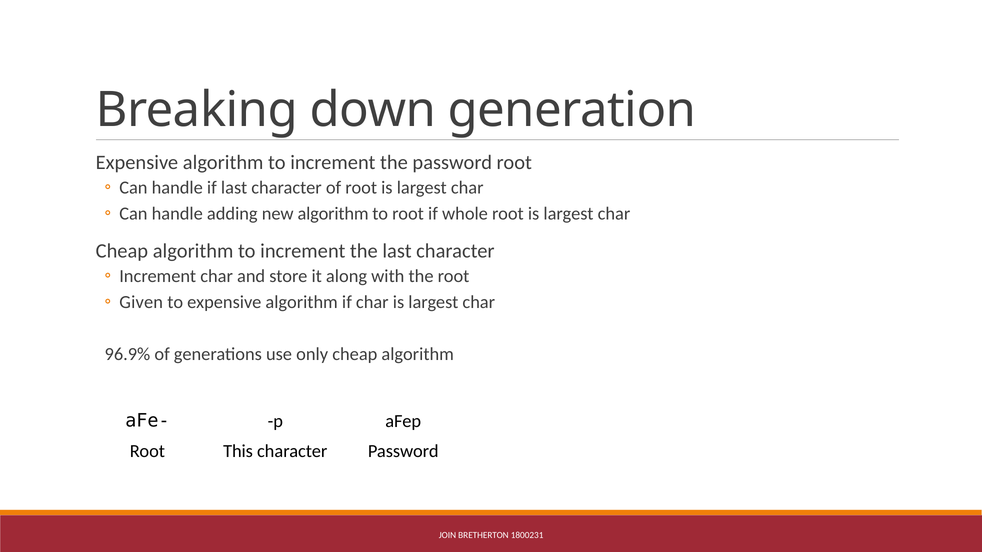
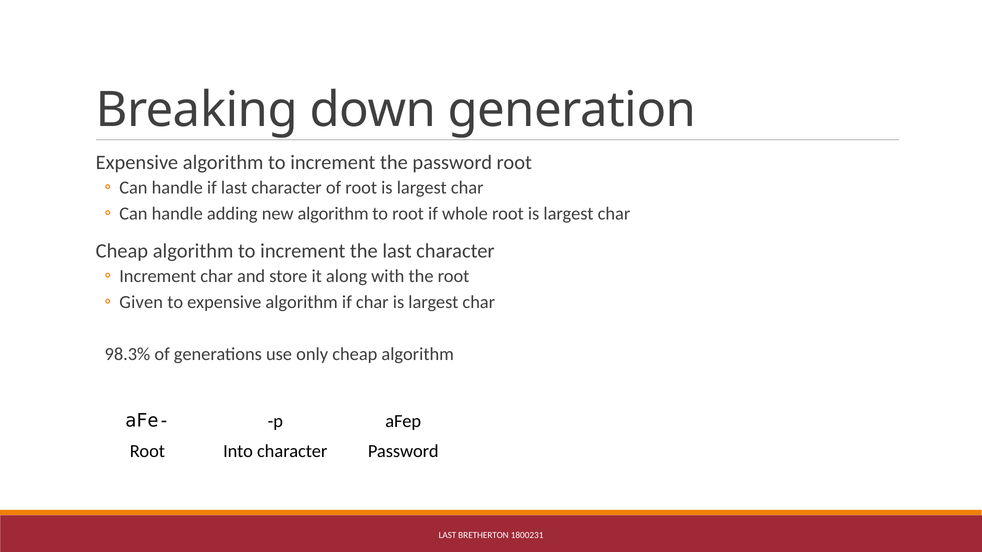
96.9%: 96.9% -> 98.3%
This: This -> Into
JOIN at (447, 536): JOIN -> LAST
